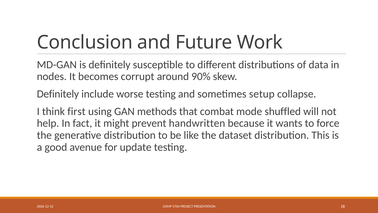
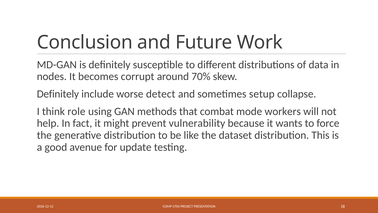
90%: 90% -> 70%
worse testing: testing -> detect
first: first -> role
shuffled: shuffled -> workers
handwritten: handwritten -> vulnerability
